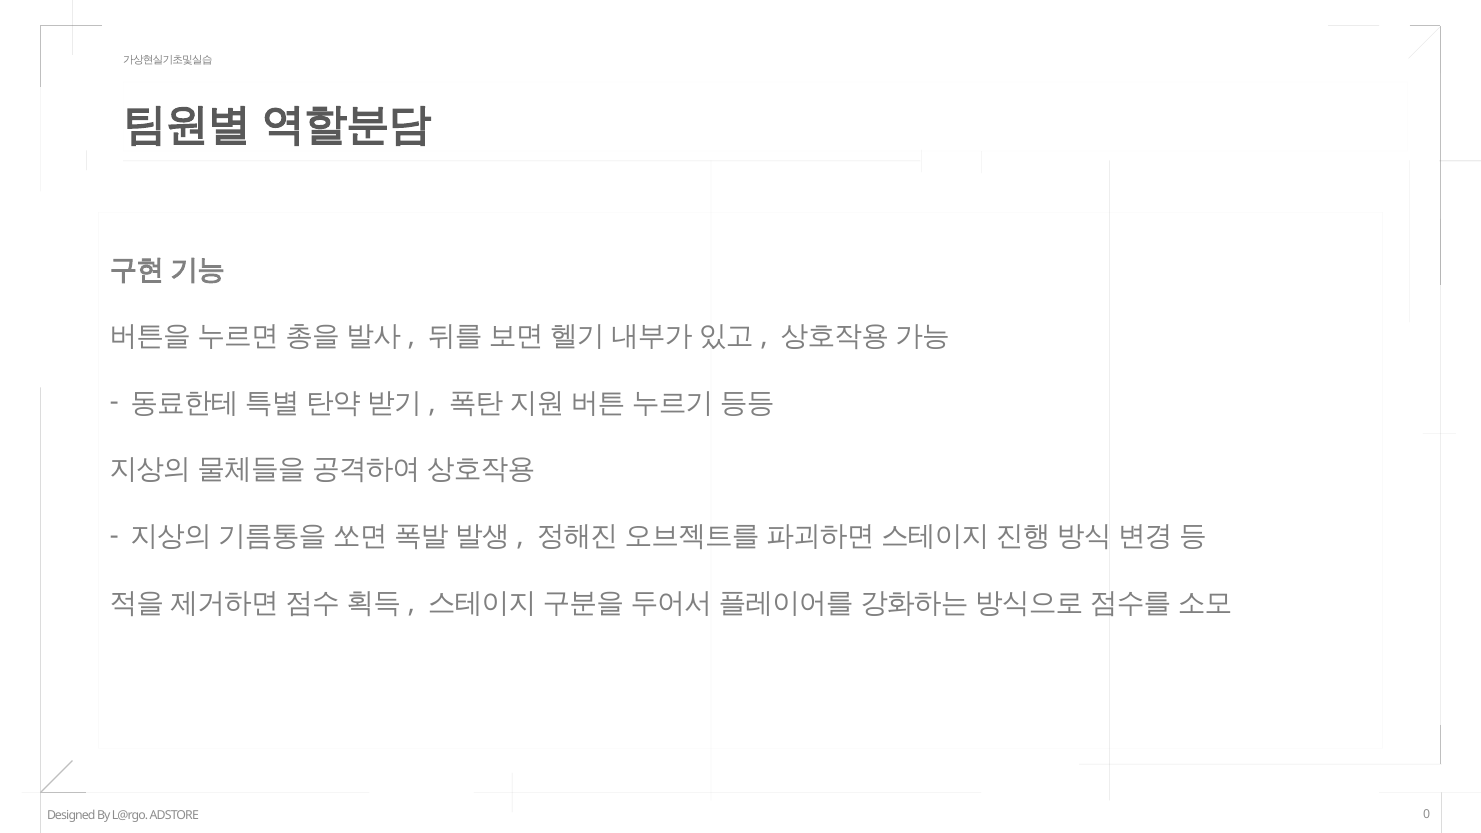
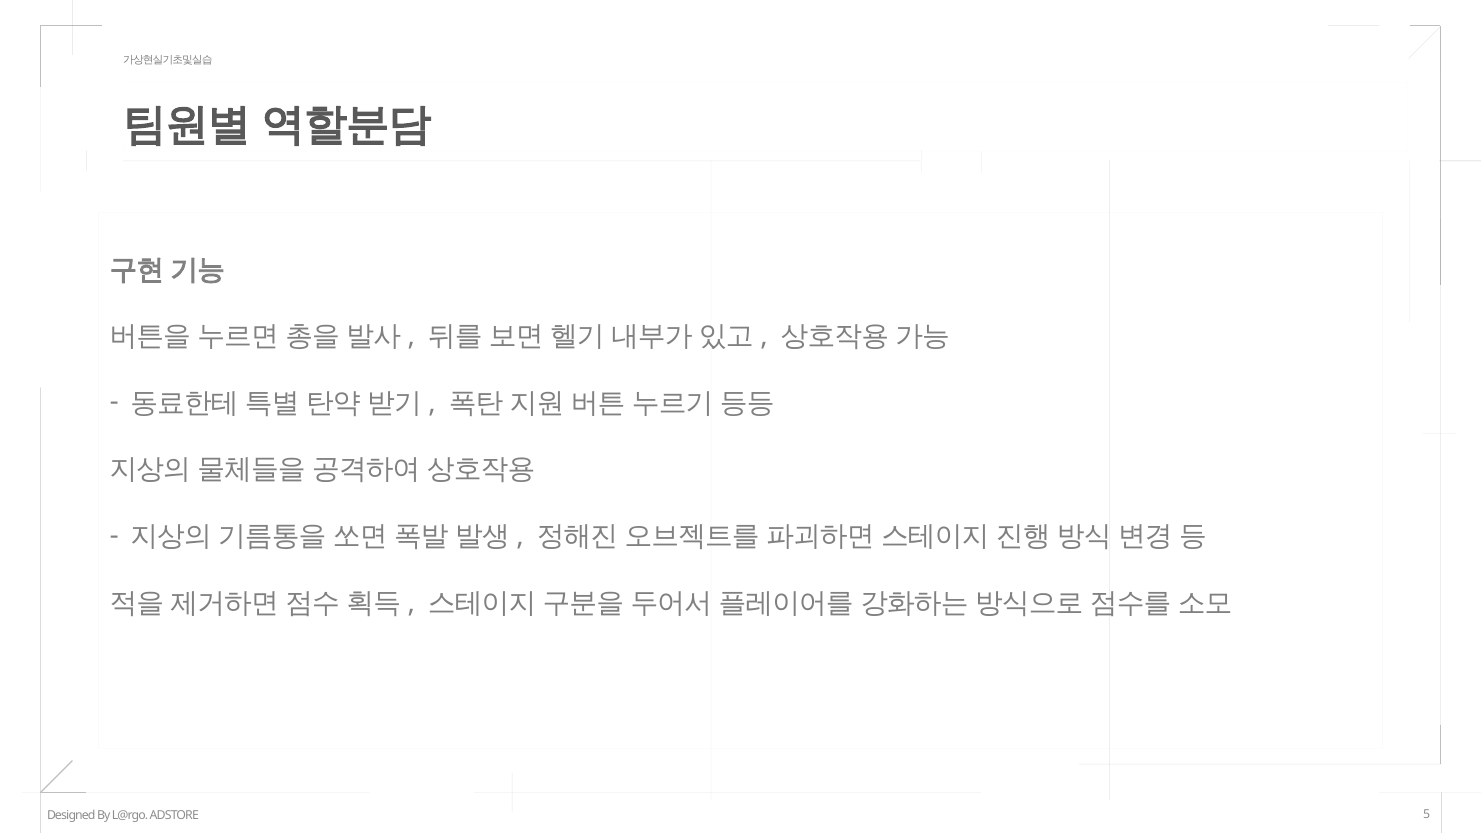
0: 0 -> 5
